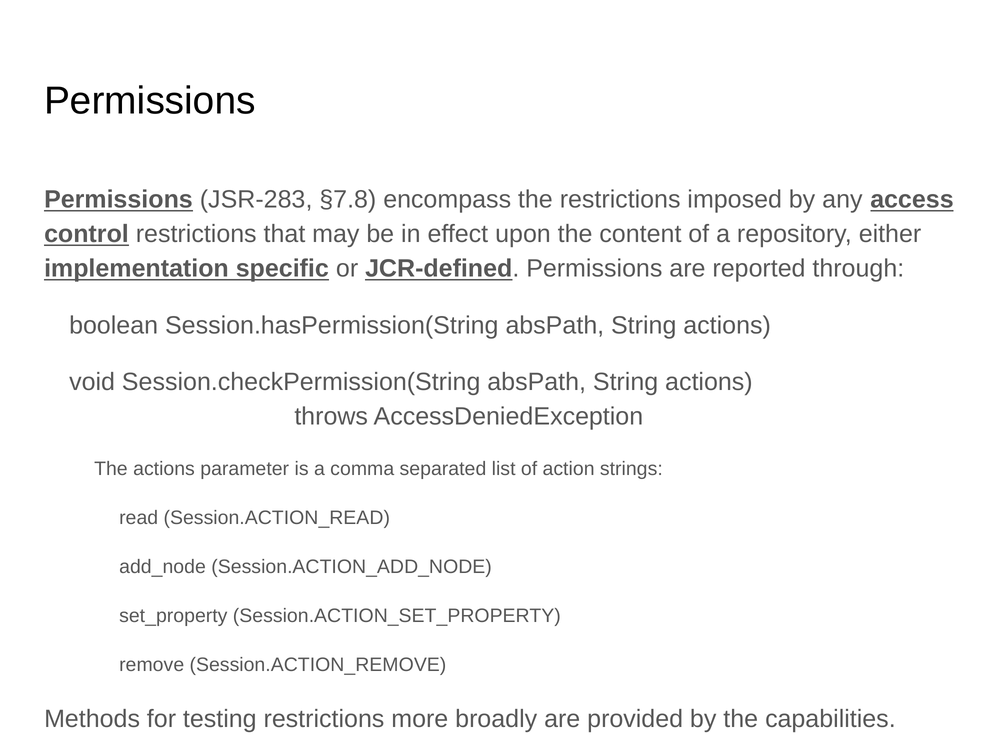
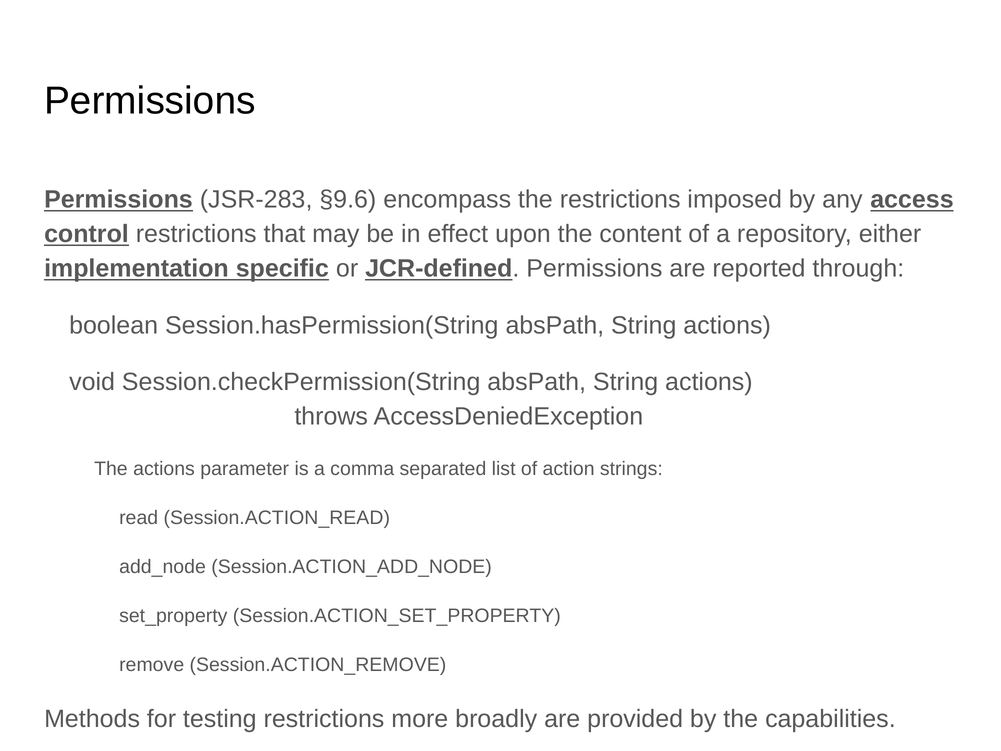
§7.8: §7.8 -> §9.6
